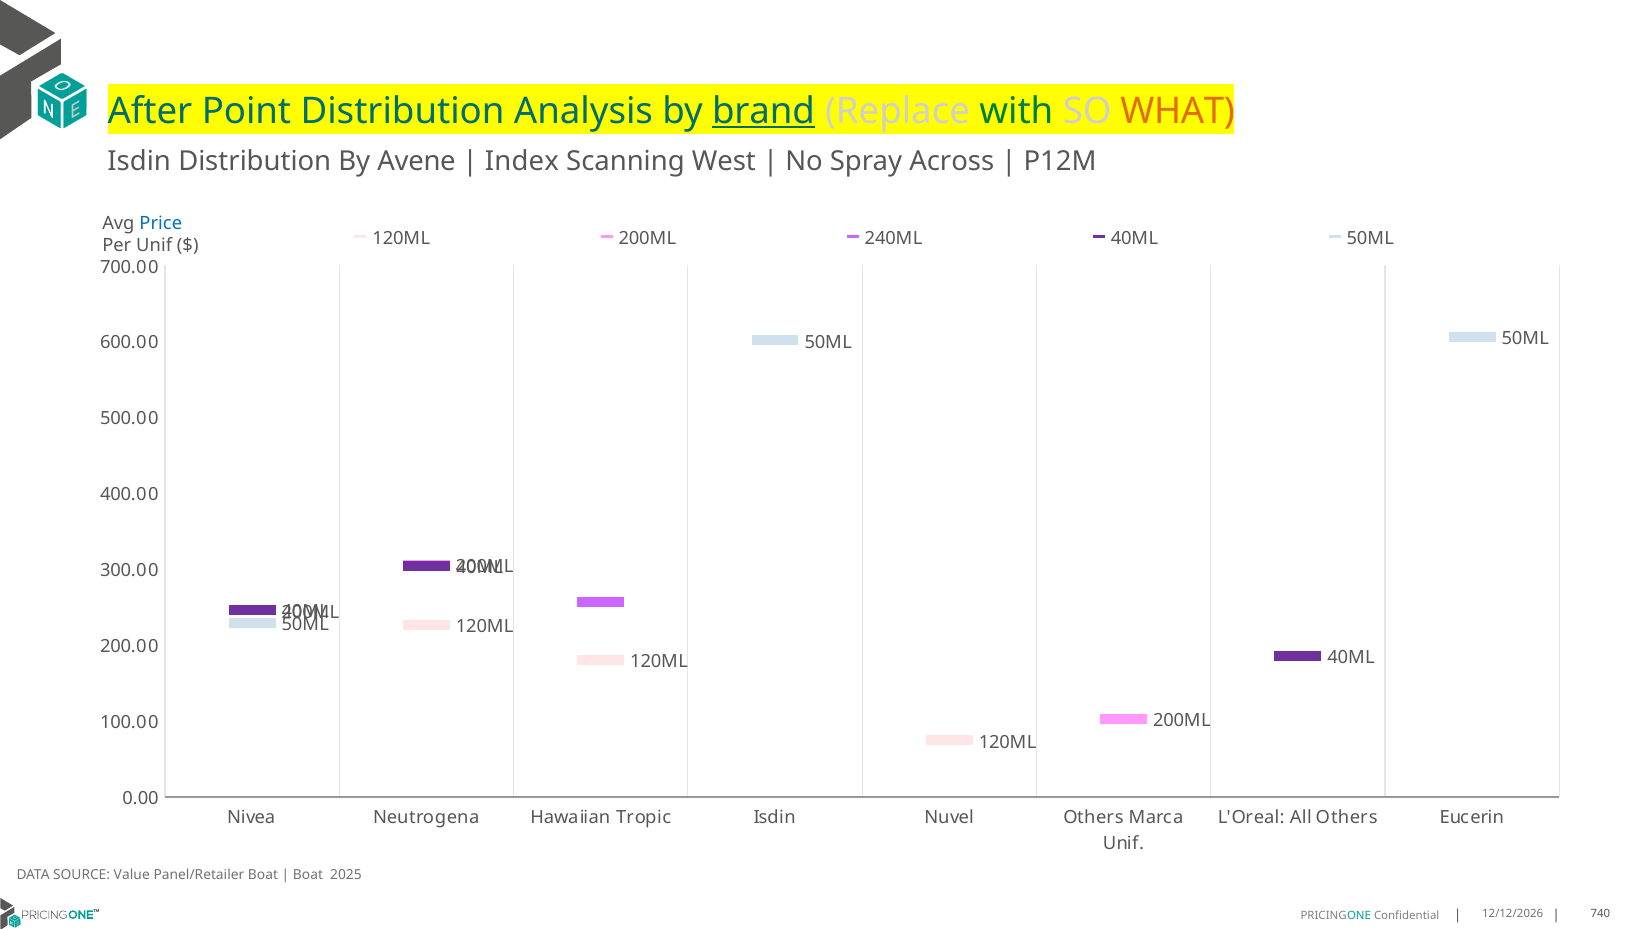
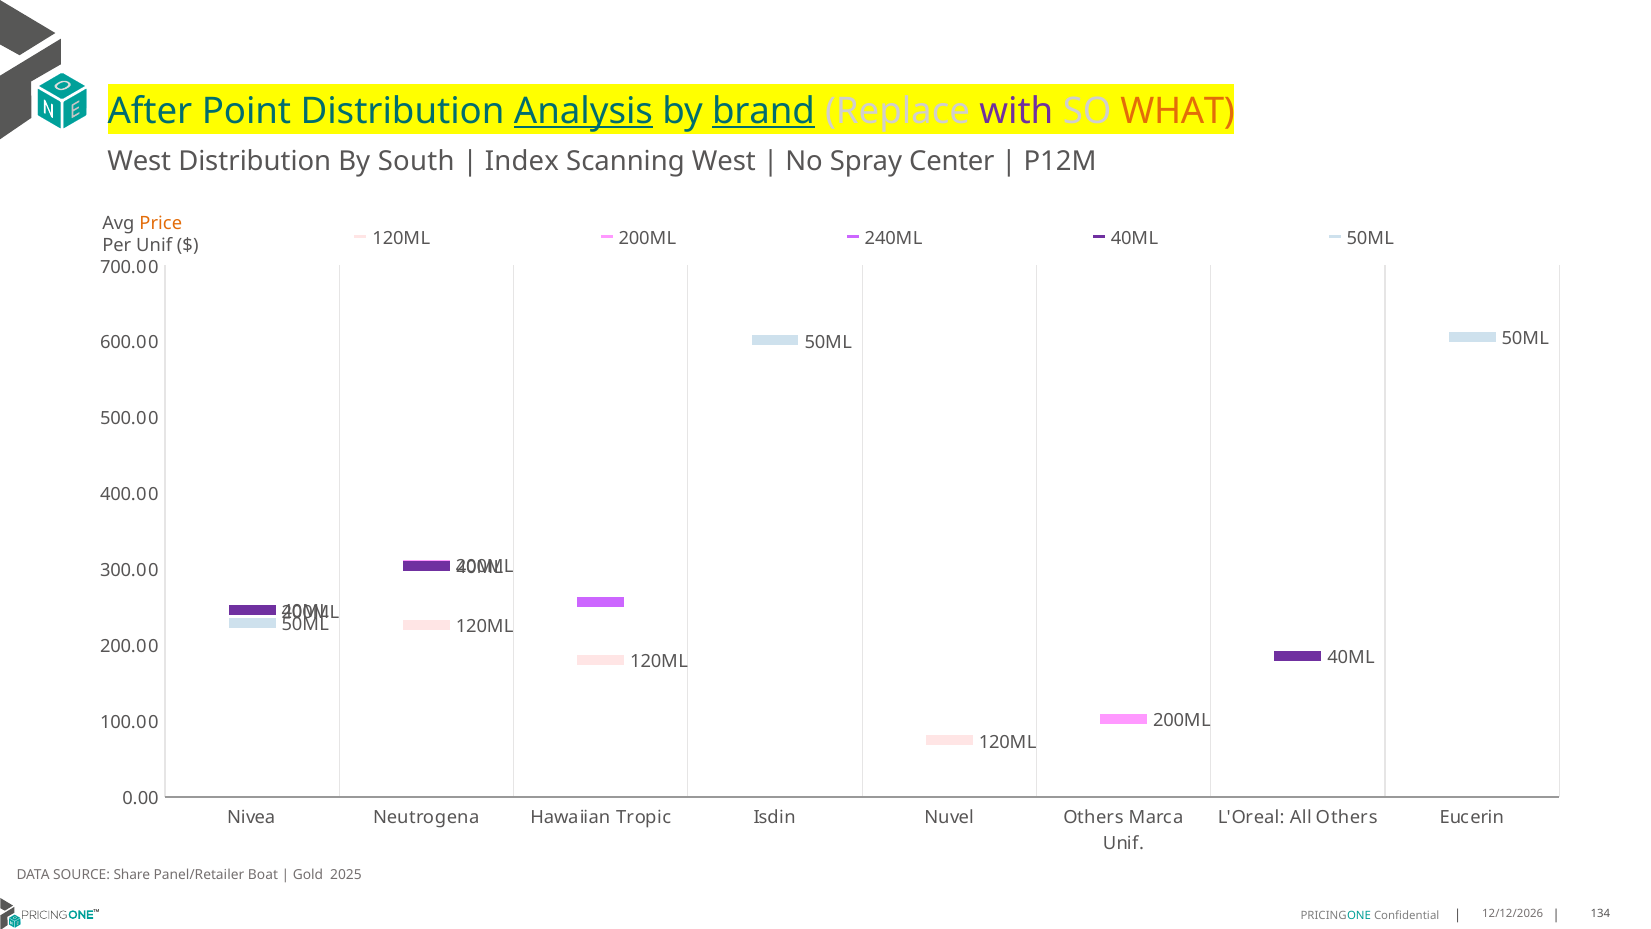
Analysis underline: none -> present
with colour: green -> purple
Isdin at (139, 161): Isdin -> West
Avene: Avene -> South
Across: Across -> Center
Price colour: blue -> orange
Value: Value -> Share
Boat at (308, 875): Boat -> Gold
740: 740 -> 134
